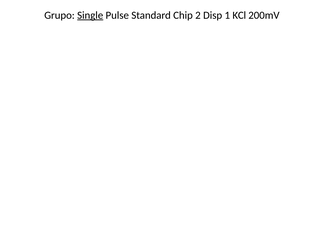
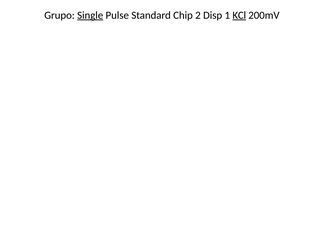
KCl underline: none -> present
